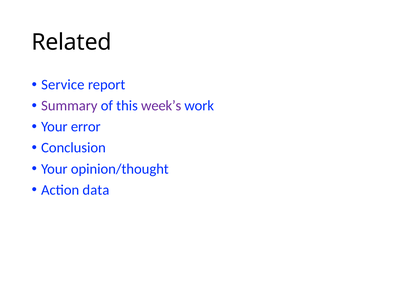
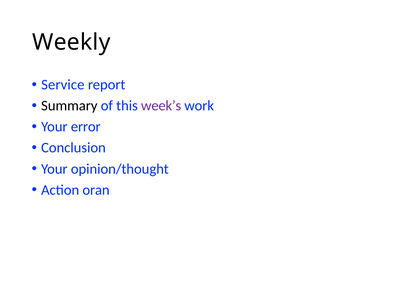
Related: Related -> Weekly
Summary colour: purple -> black
data: data -> oran
